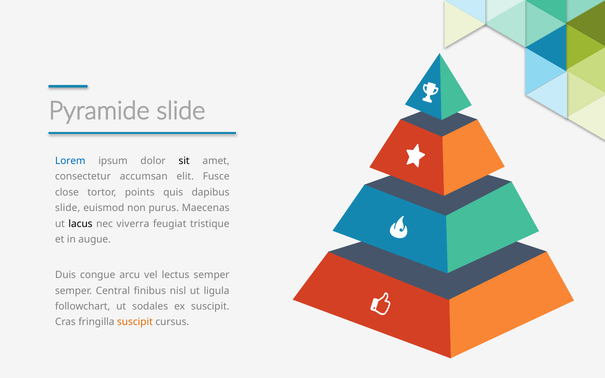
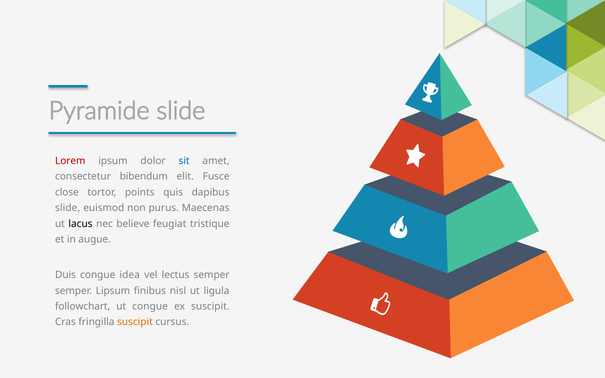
Lorem colour: blue -> red
sit colour: black -> blue
accumsan: accumsan -> bibendum
viverra: viverra -> believe
arcu: arcu -> idea
Central: Central -> Lipsum
ut sodales: sodales -> congue
